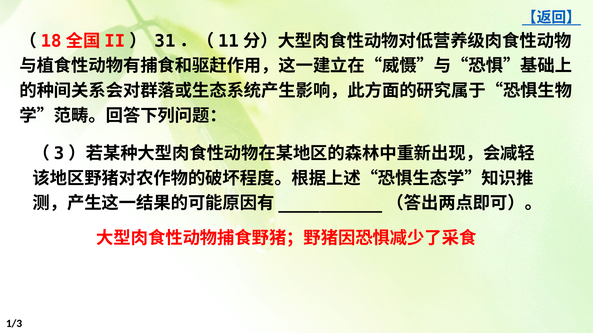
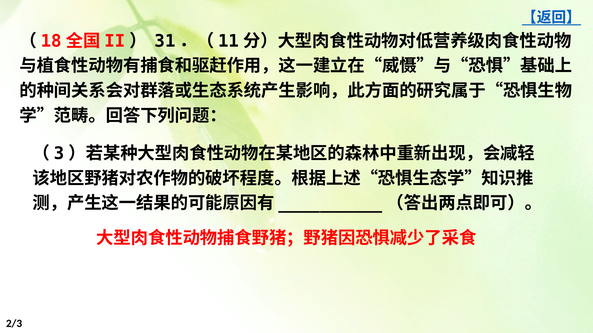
1/3: 1/3 -> 2/3
